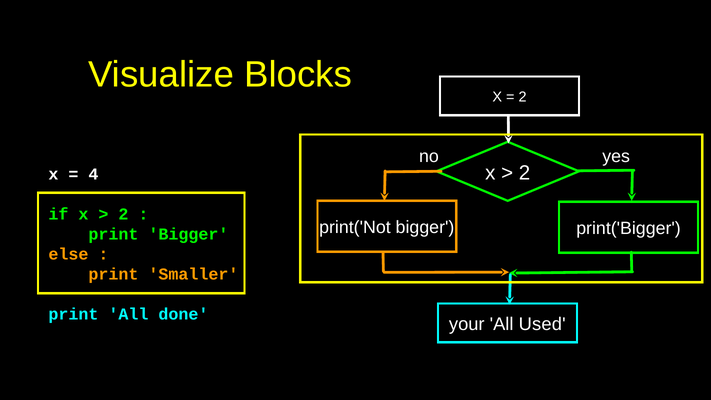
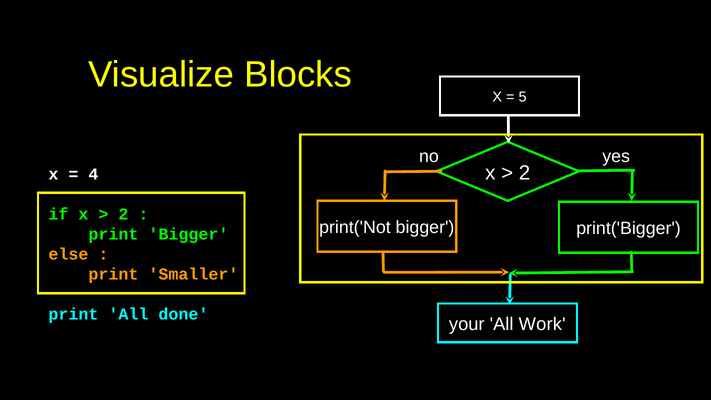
2 at (523, 97): 2 -> 5
Used: Used -> Work
